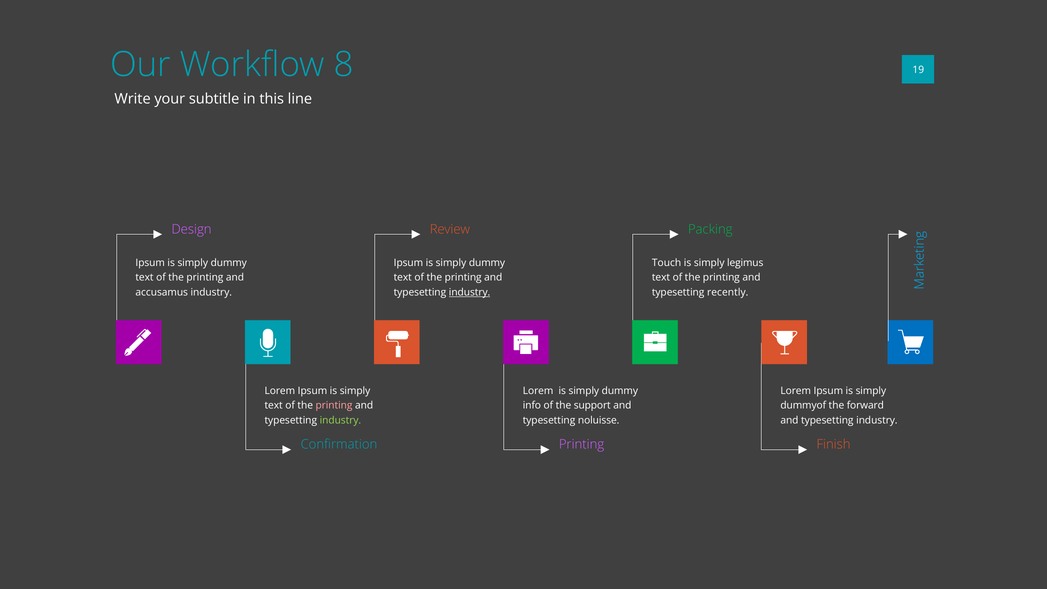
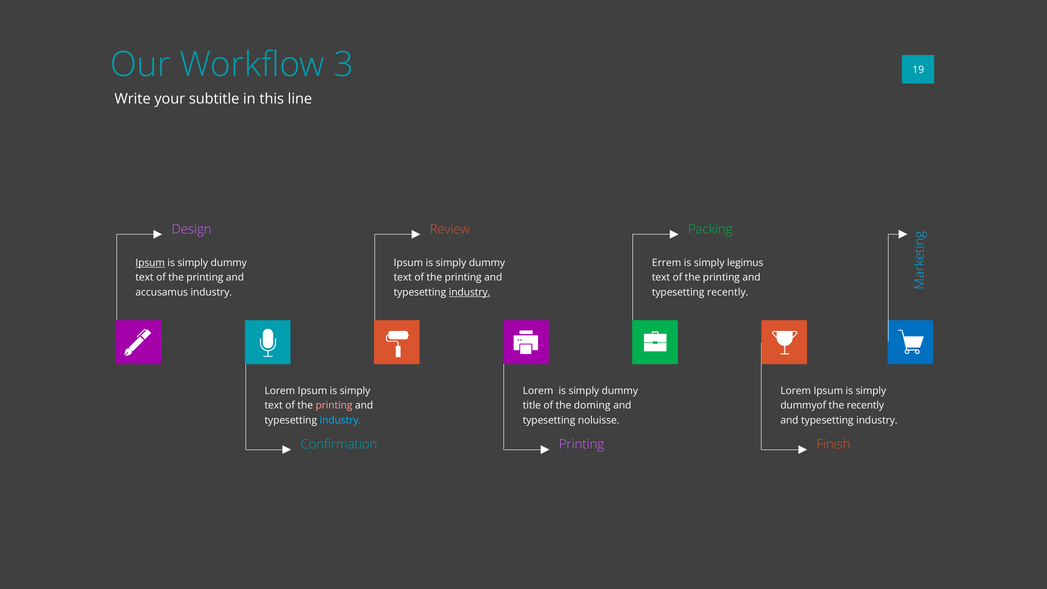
8: 8 -> 3
Ipsum at (150, 263) underline: none -> present
Touch: Touch -> Errem
info: info -> title
support: support -> doming
the forward: forward -> recently
industry at (340, 420) colour: light green -> light blue
